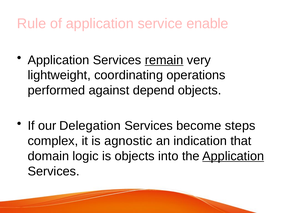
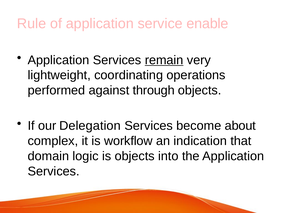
depend: depend -> through
steps: steps -> about
agnostic: agnostic -> workflow
Application at (233, 156) underline: present -> none
